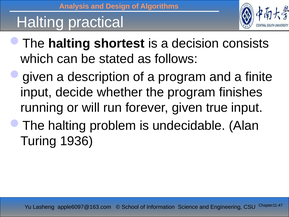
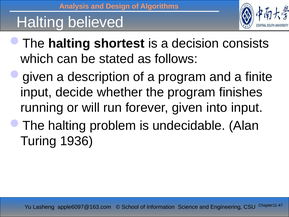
practical: practical -> believed
true: true -> into
